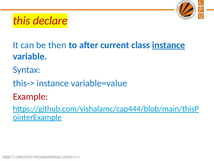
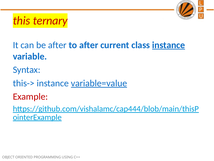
declare: declare -> ternary
be then: then -> after
variable=value underline: none -> present
